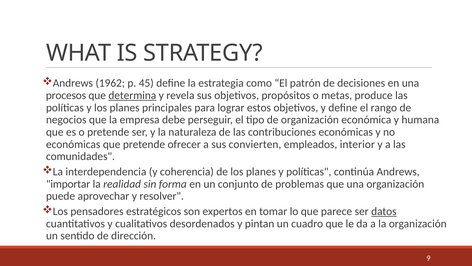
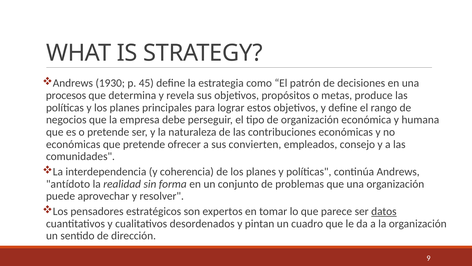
1962: 1962 -> 1930
determina underline: present -> none
interior: interior -> consejo
importar: importar -> antídoto
